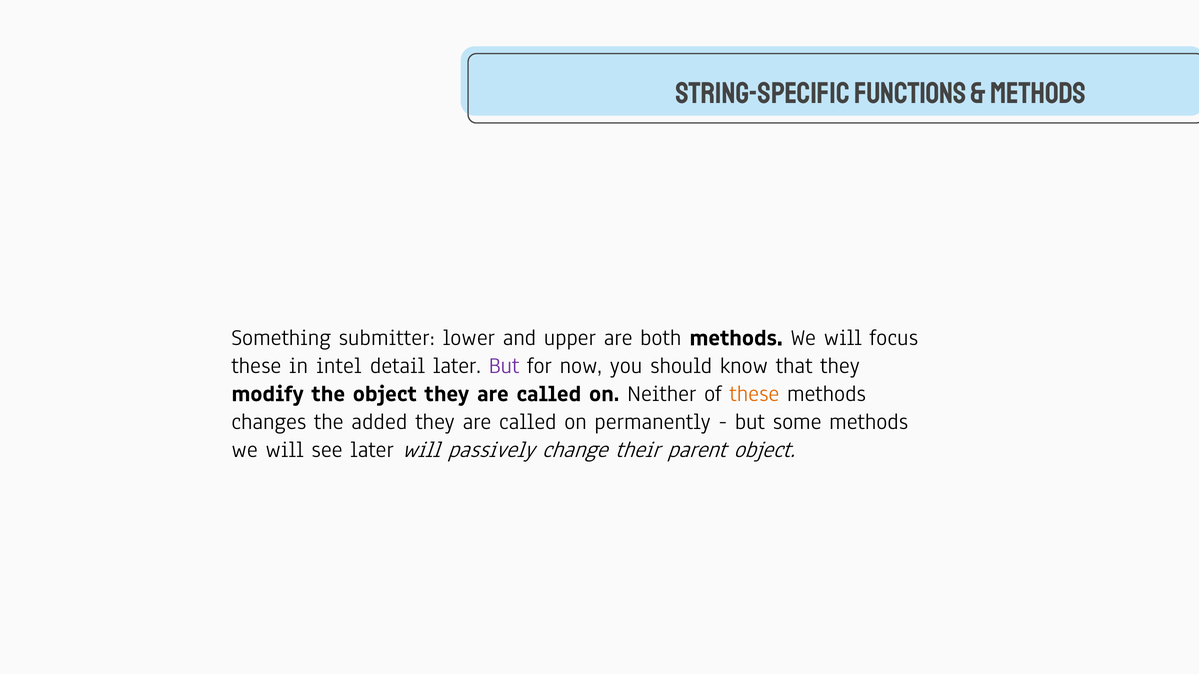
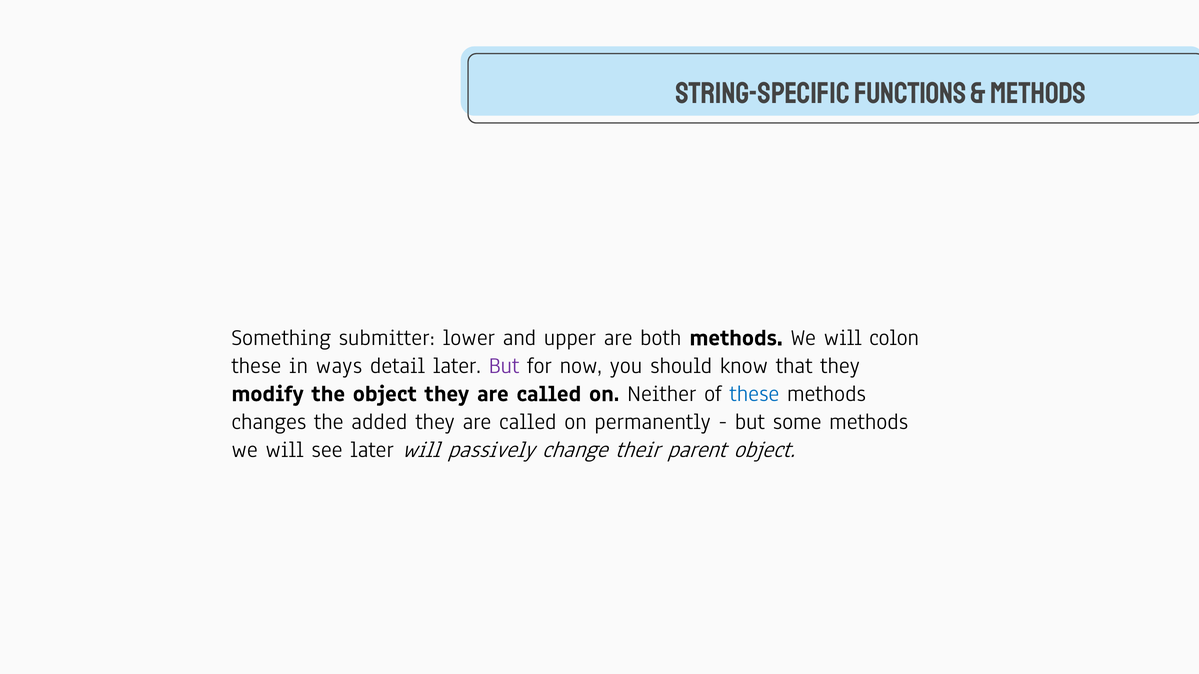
focus: focus -> colon
intel: intel -> ways
these at (754, 394) colour: orange -> blue
